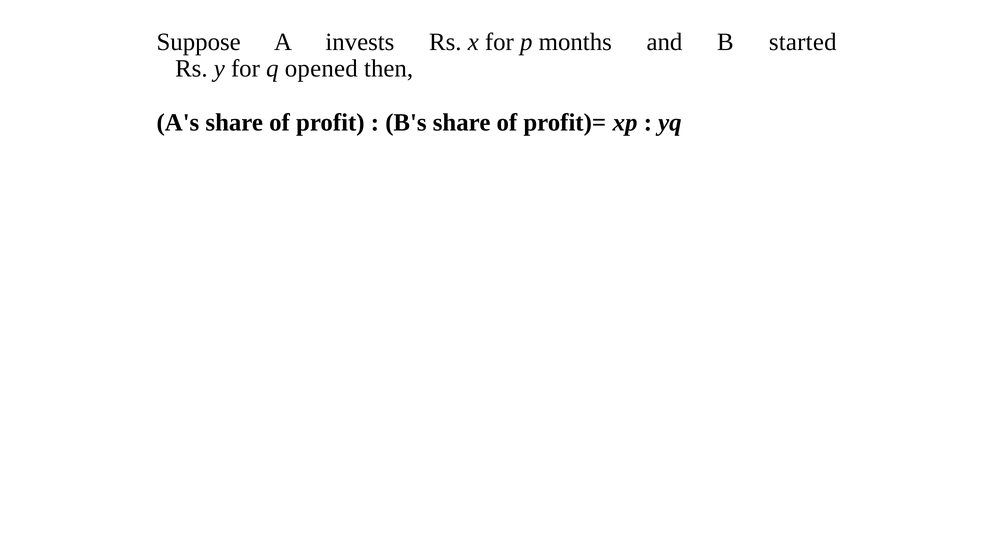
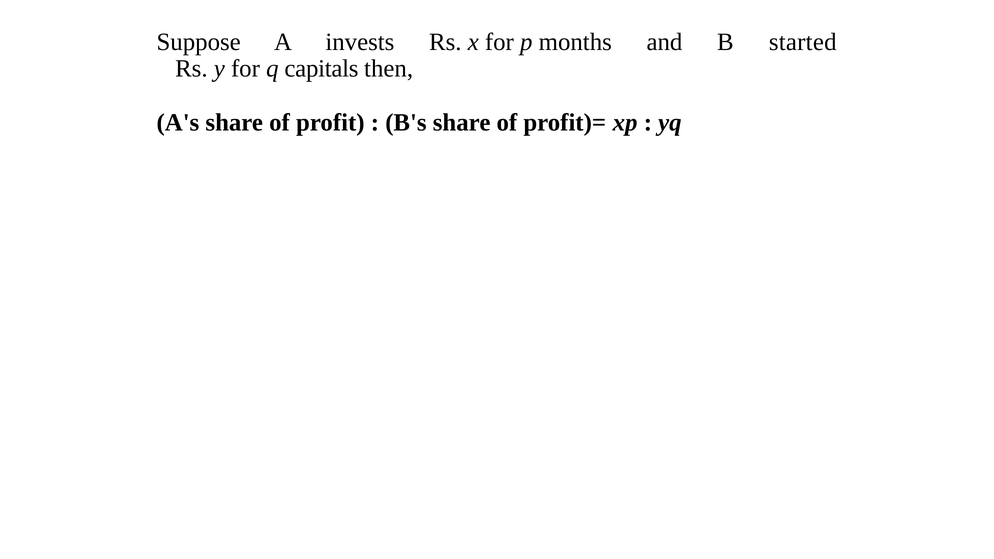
opened: opened -> capitals
